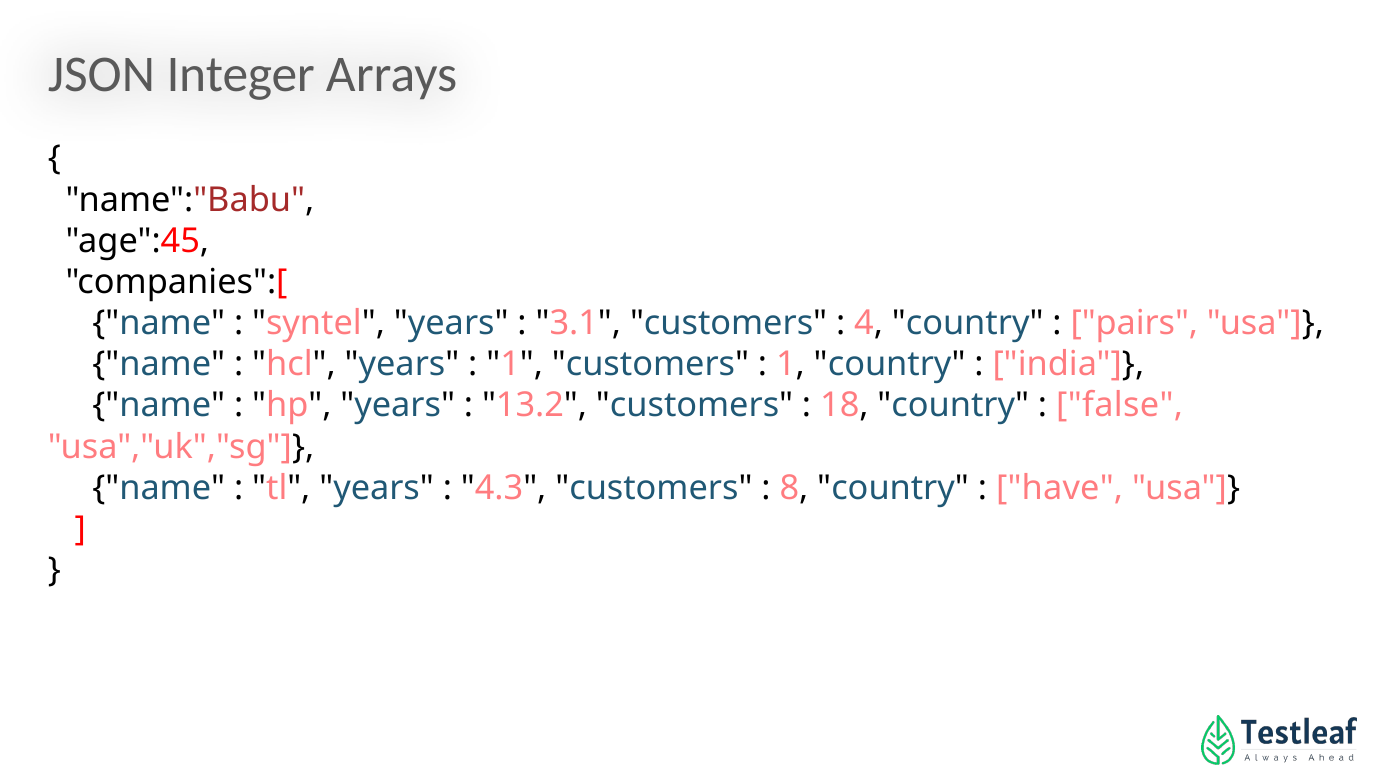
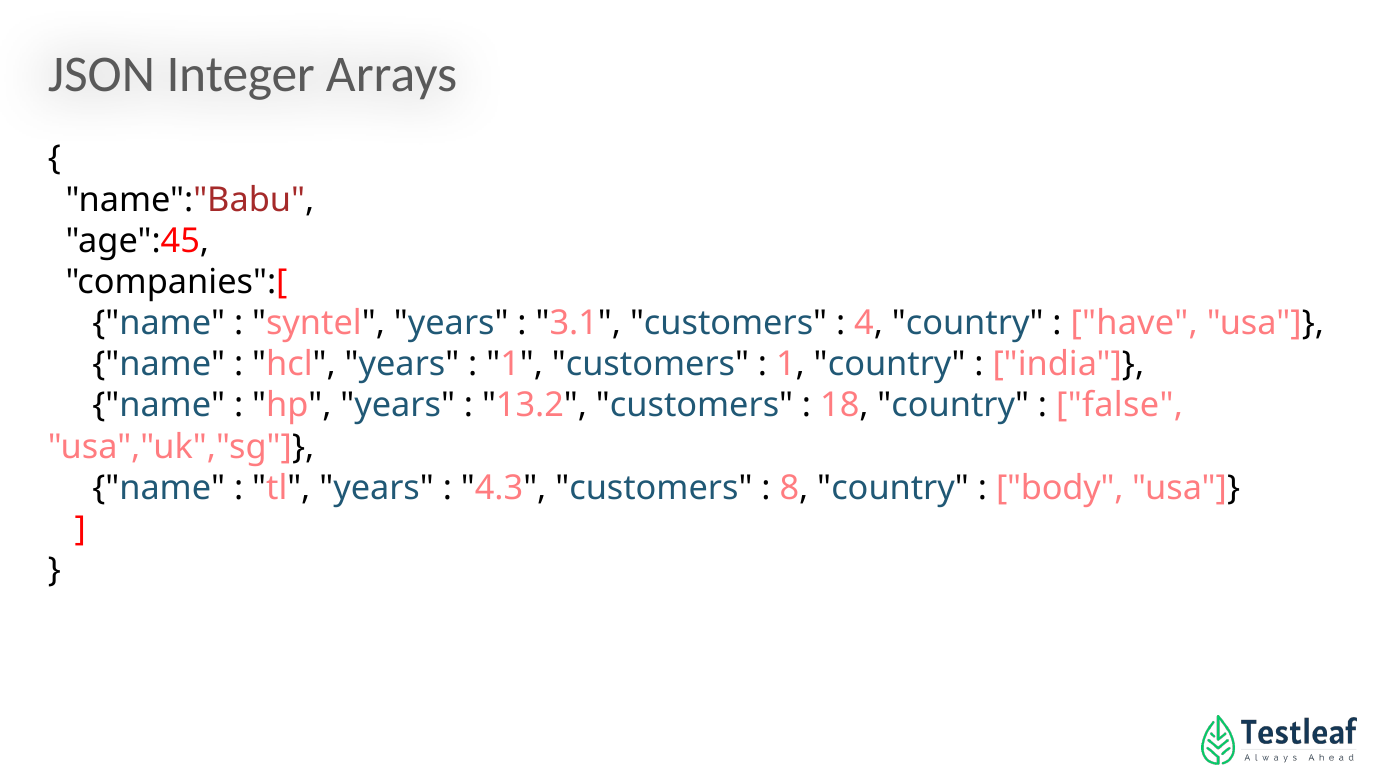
pairs: pairs -> have
have: have -> body
